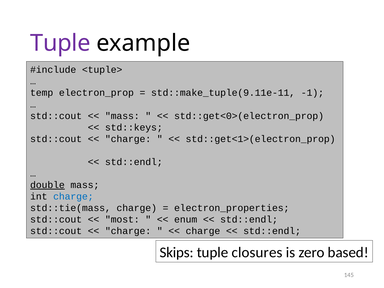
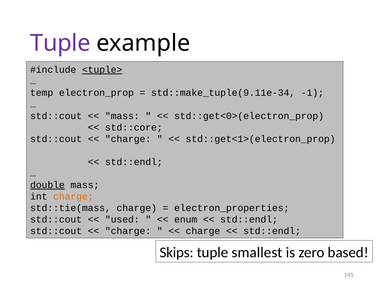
<tuple> underline: none -> present
std::make_tuple(9.11e-11: std::make_tuple(9.11e-11 -> std::make_tuple(9.11e-34
std::keys: std::keys -> std::core
charge at (73, 196) colour: blue -> orange
most: most -> used
closures: closures -> smallest
